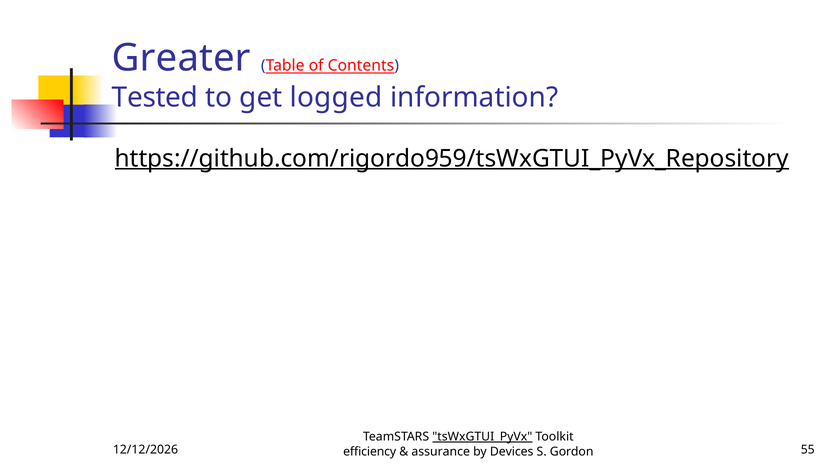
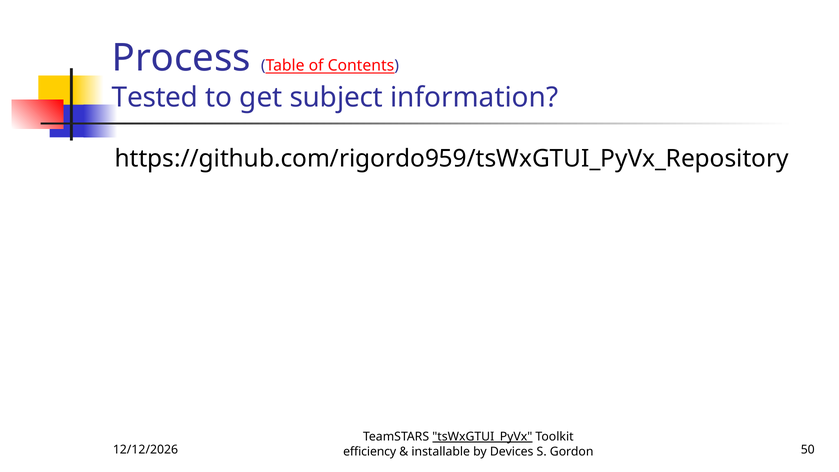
Greater: Greater -> Process
logged: logged -> subject
https://github.com/rigordo959/tsWxGTUI_PyVx_Repository underline: present -> none
assurance: assurance -> installable
55: 55 -> 50
